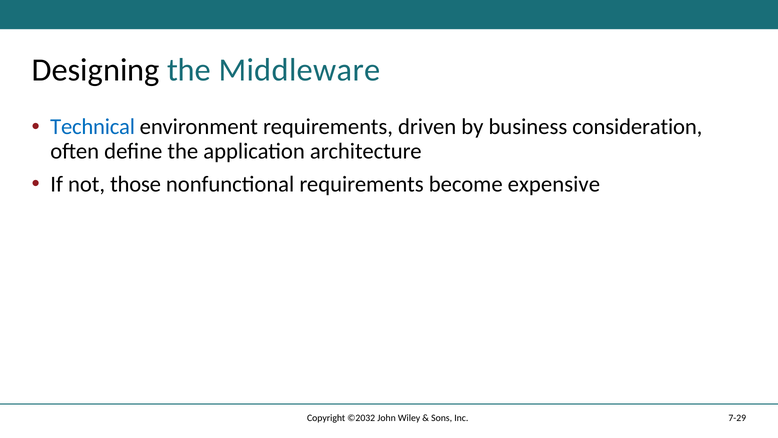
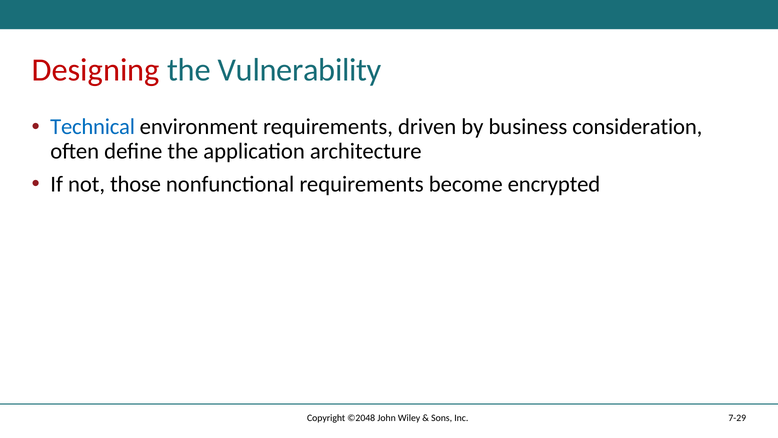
Designing colour: black -> red
Middleware: Middleware -> Vulnerability
expensive: expensive -> encrypted
©2032: ©2032 -> ©2048
